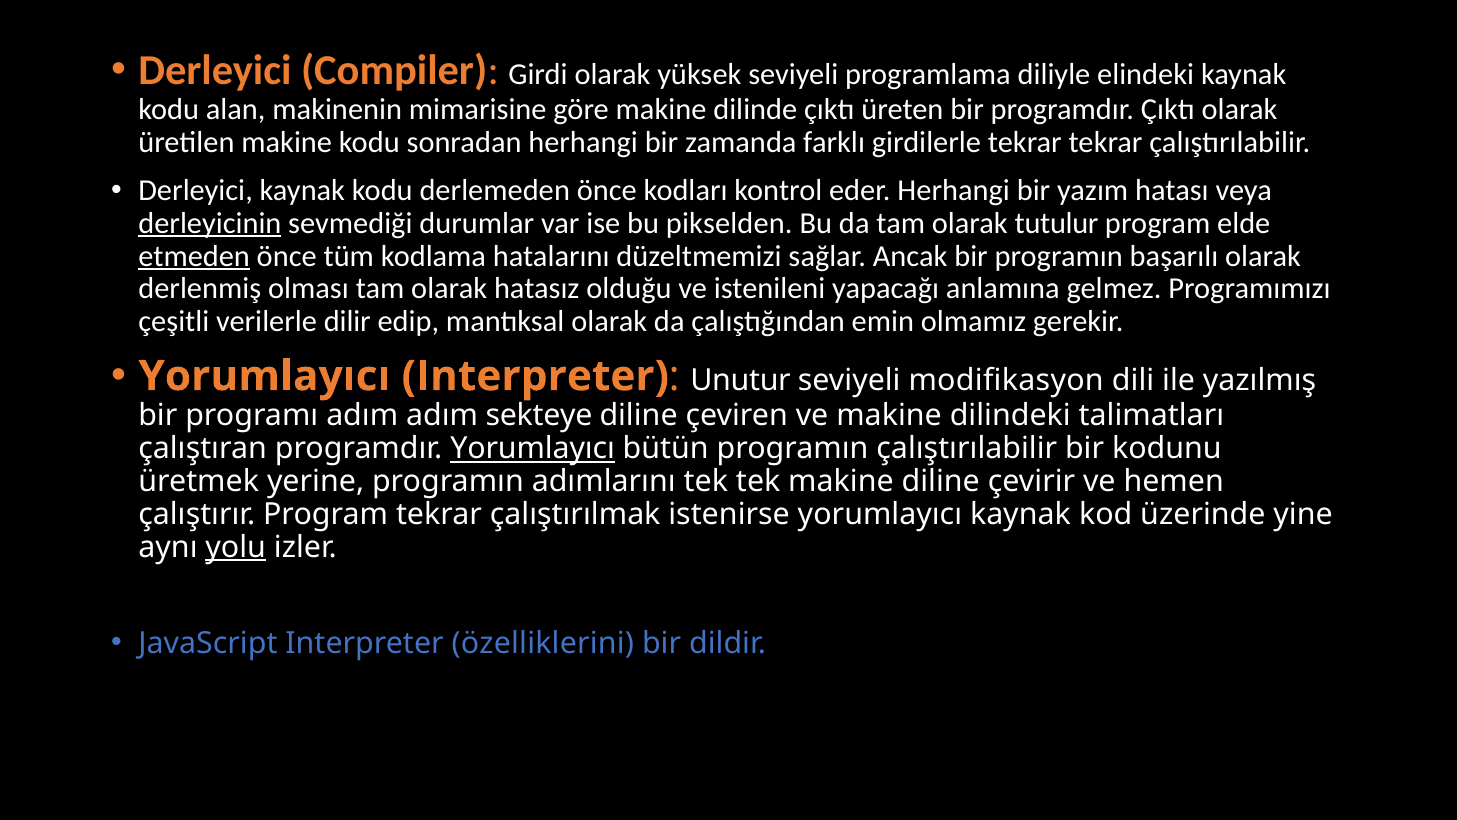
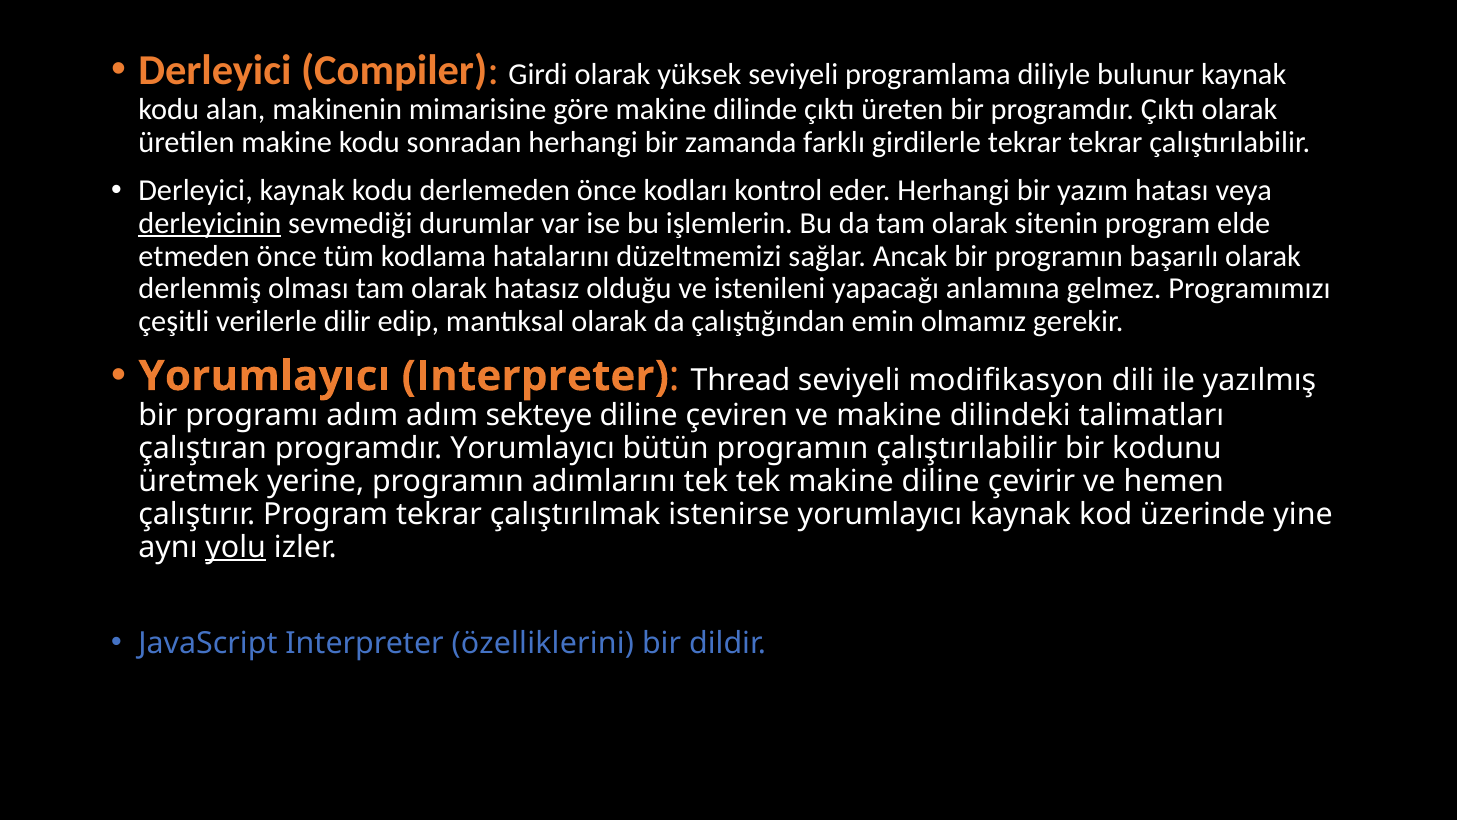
elindeki: elindeki -> bulunur
pikselden: pikselden -> işlemlerin
tutulur: tutulur -> sitenin
etmeden underline: present -> none
Unutur: Unutur -> Thread
Yorumlayıcı at (533, 448) underline: present -> none
